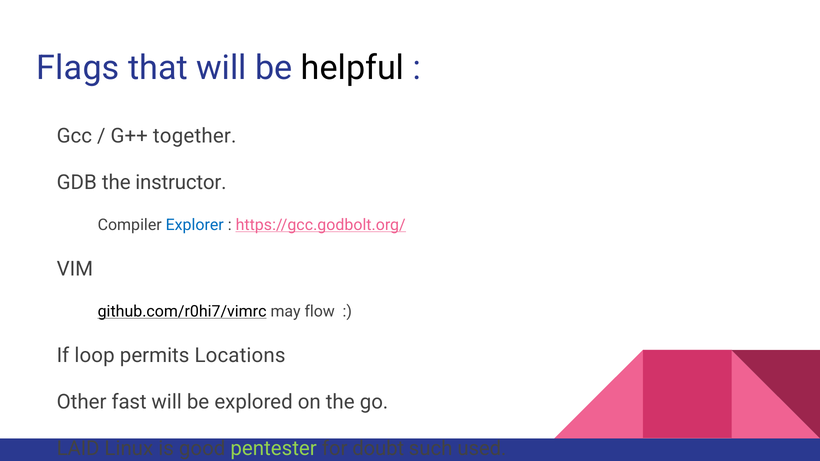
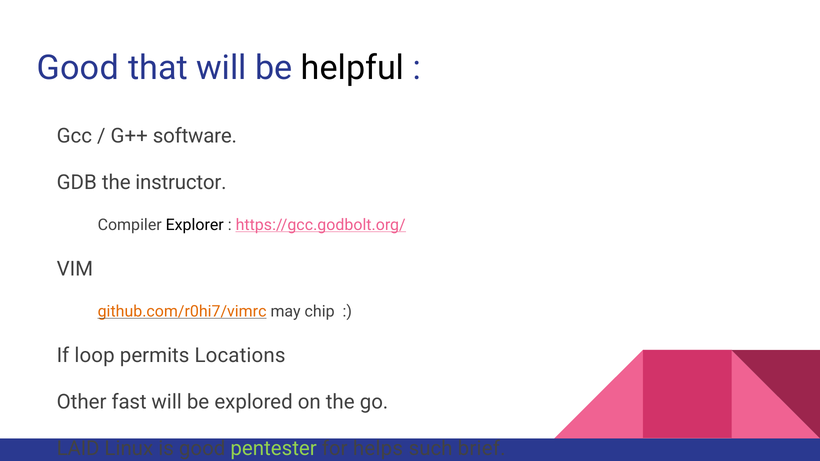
Flags at (78, 68): Flags -> Good
together: together -> software
Explorer colour: blue -> black
github.com/r0hi7/vimrc colour: black -> orange
flow: flow -> chip
doubt: doubt -> helps
used: used -> brief
